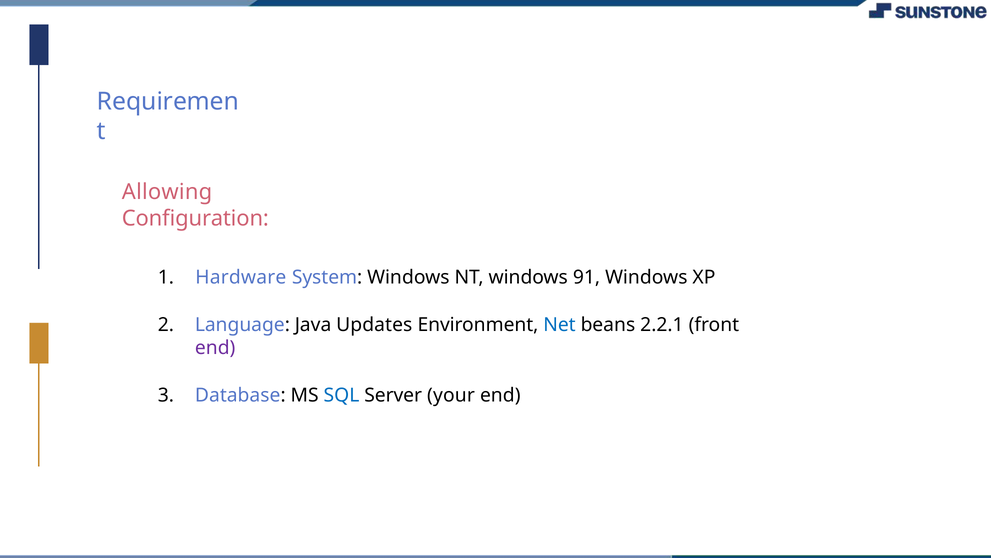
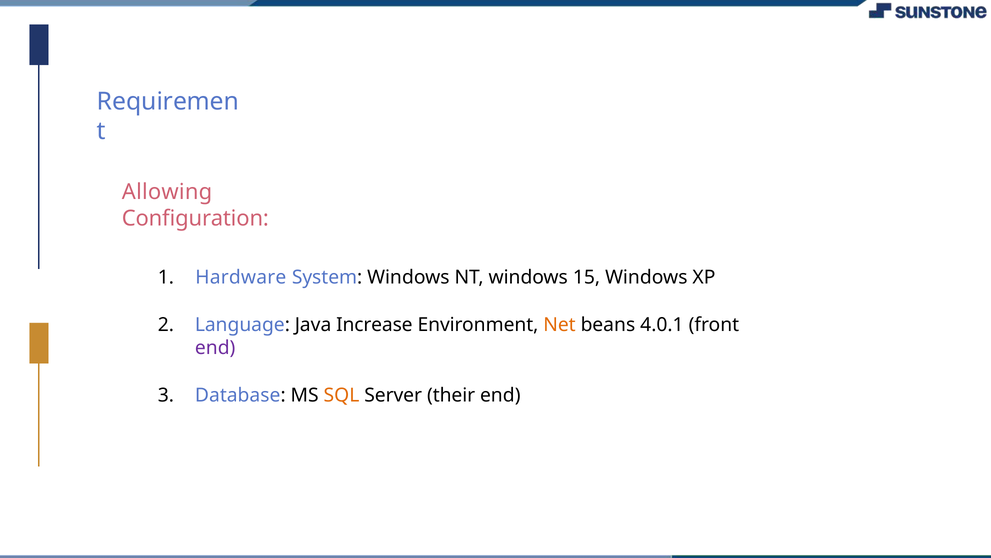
91: 91 -> 15
Updates: Updates -> Increase
Net colour: blue -> orange
2.2.1: 2.2.1 -> 4.0.1
SQL colour: blue -> orange
your: your -> their
